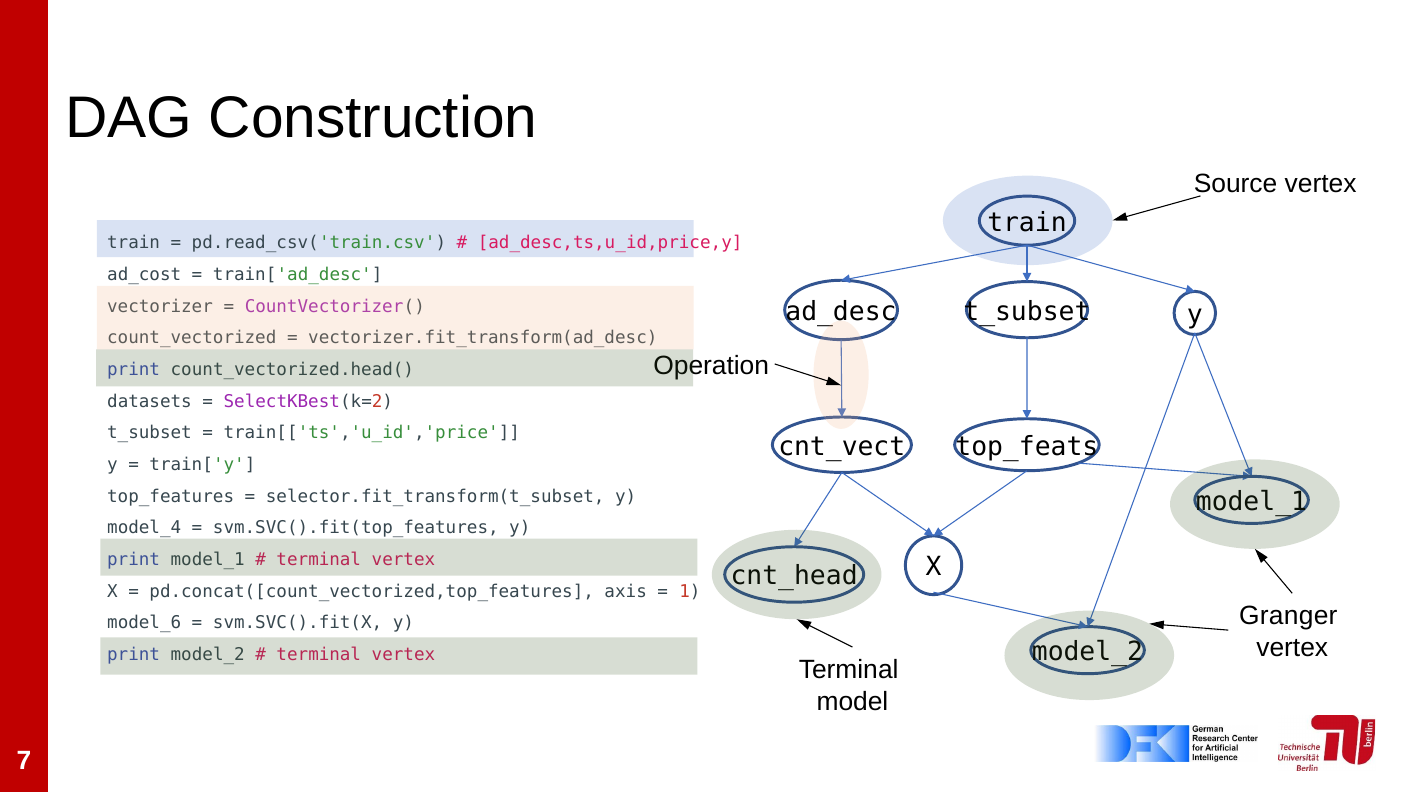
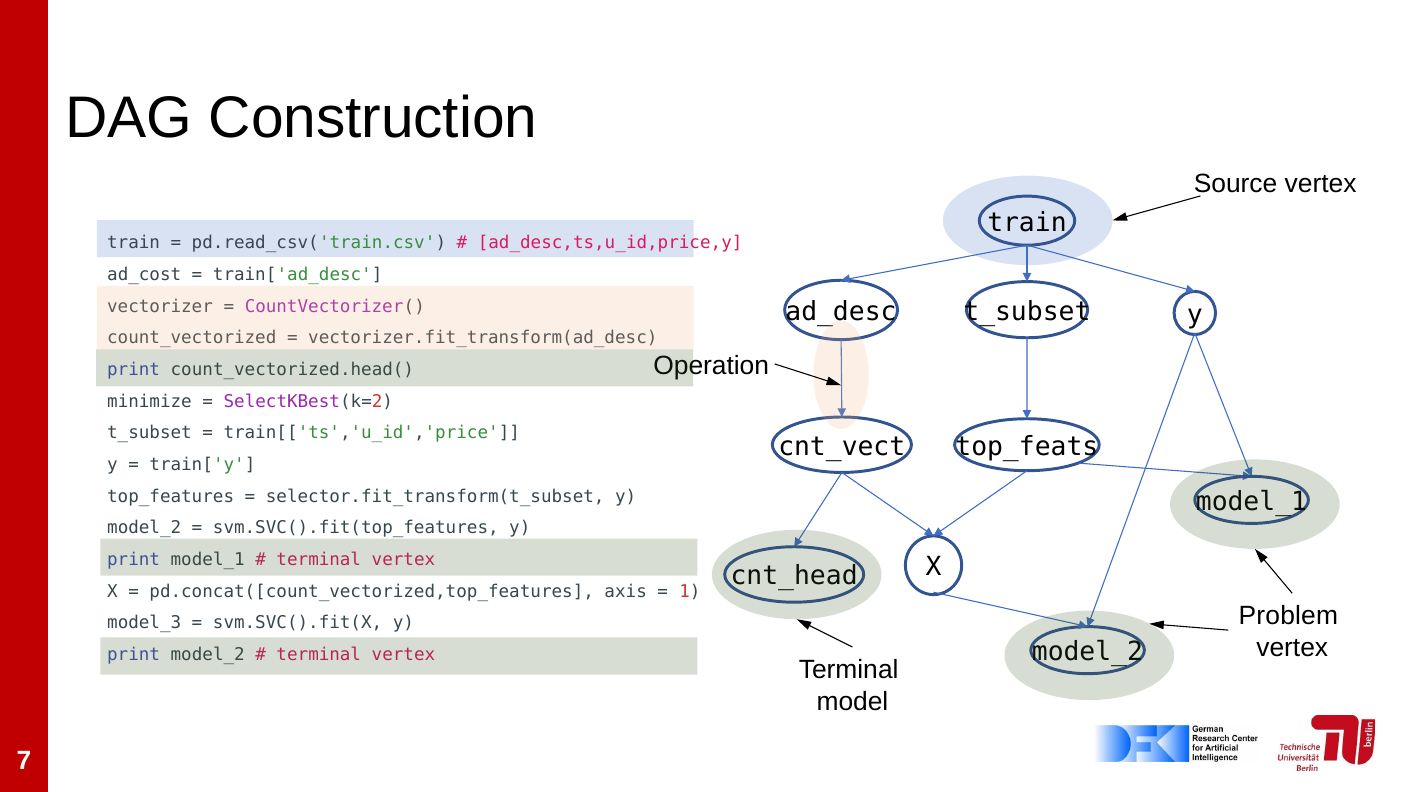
datasets: datasets -> minimize
model_4 at (144, 528): model_4 -> model_2
Granger: Granger -> Problem
model_6: model_6 -> model_3
